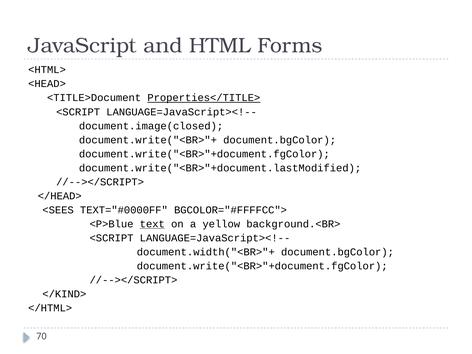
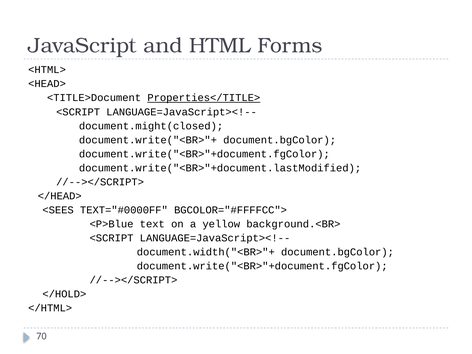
document.image(closed: document.image(closed -> document.might(closed
text underline: present -> none
</KIND>: </KIND> -> </HOLD>
